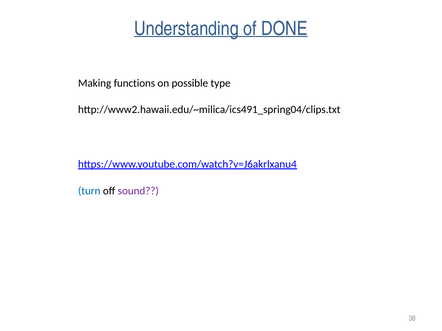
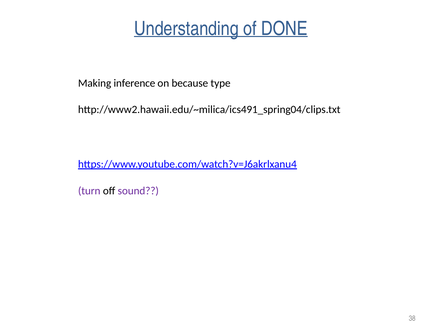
functions: functions -> inference
possible: possible -> because
turn colour: blue -> purple
